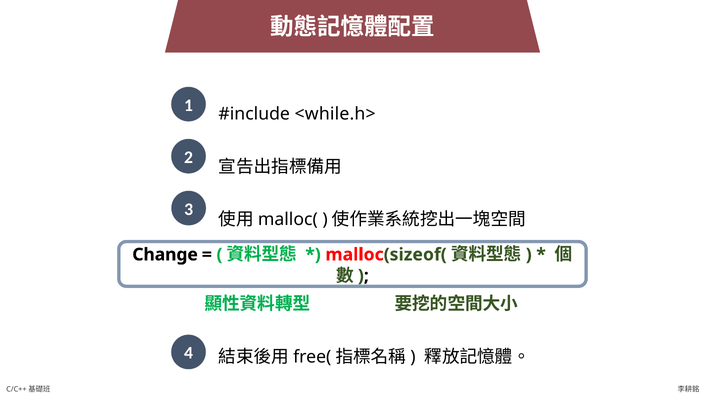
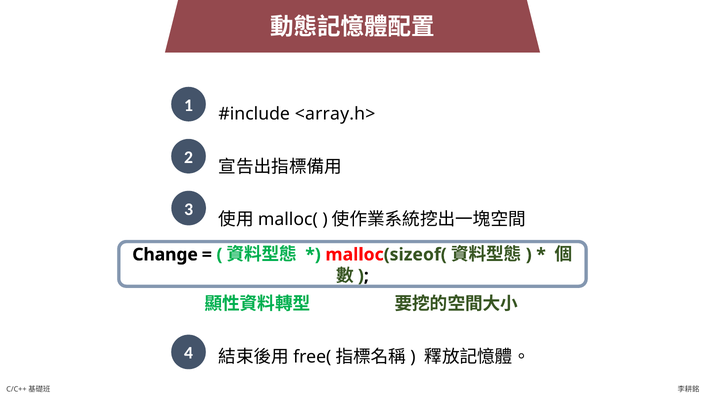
<while.h>: <while.h> -> <array.h>
